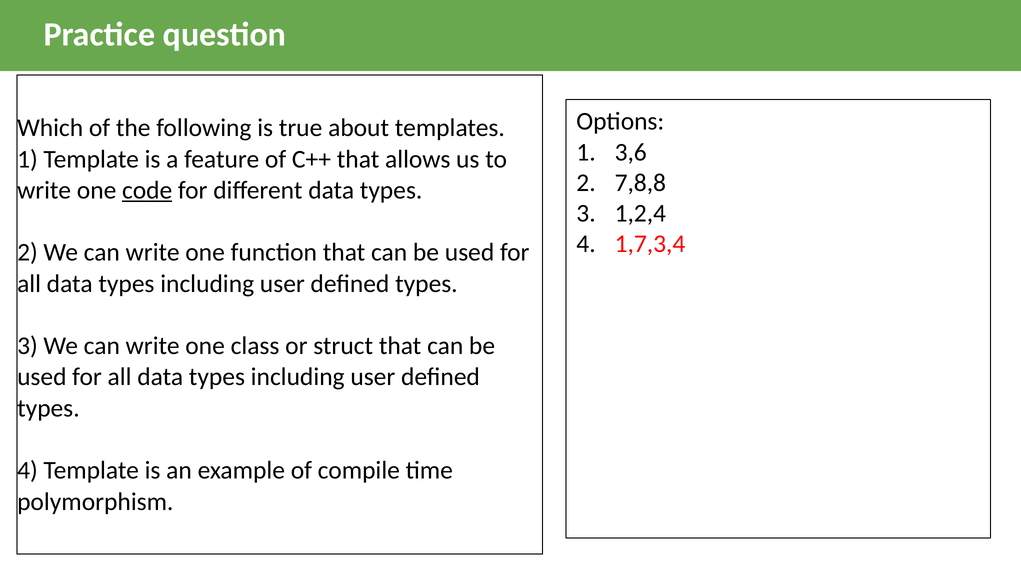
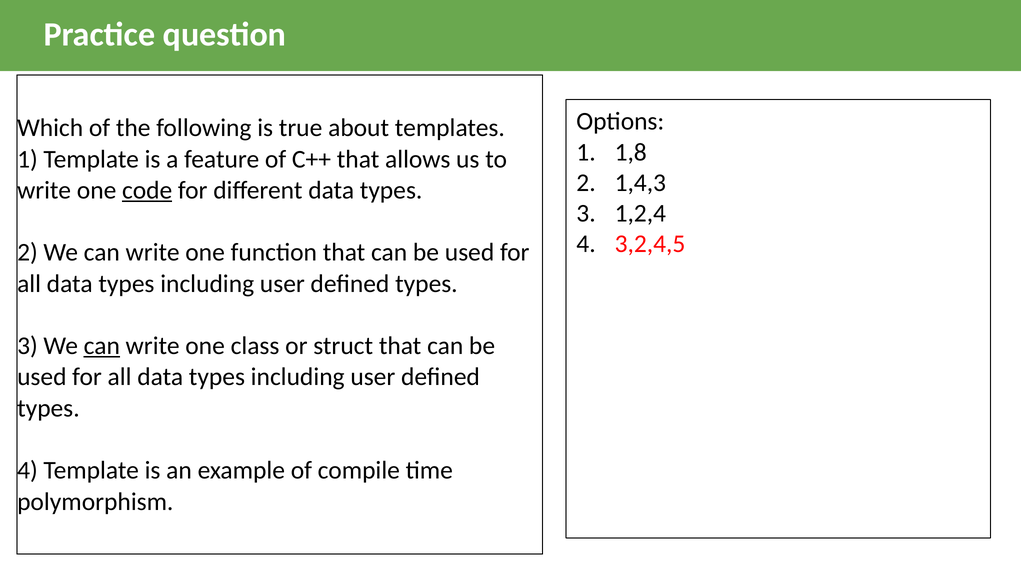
3,6: 3,6 -> 1,8
7,8,8: 7,8,8 -> 1,4,3
1,7,3,4: 1,7,3,4 -> 3,2,4,5
can at (102, 346) underline: none -> present
